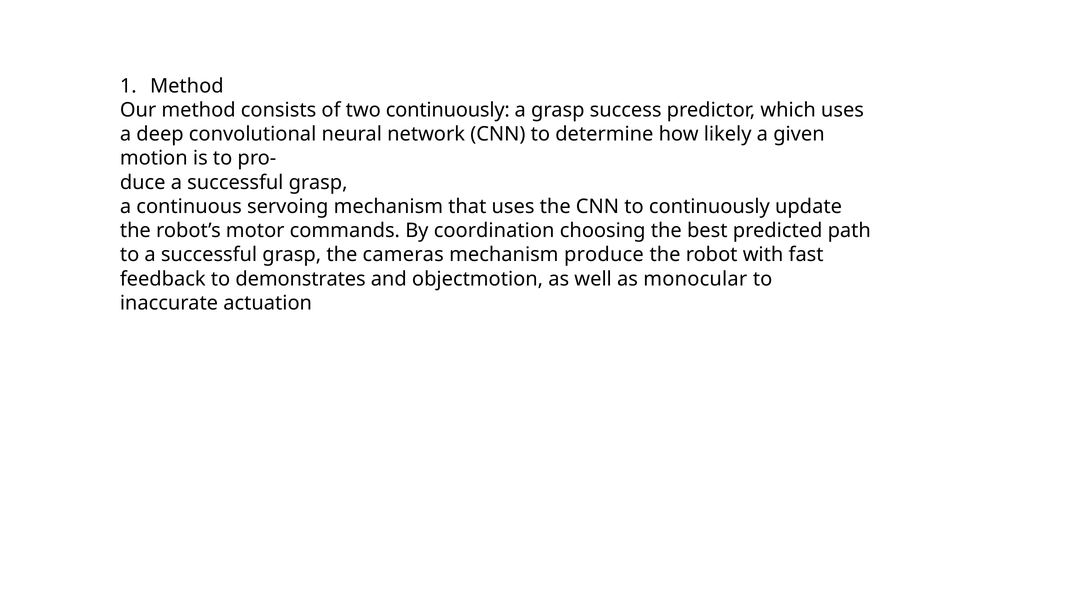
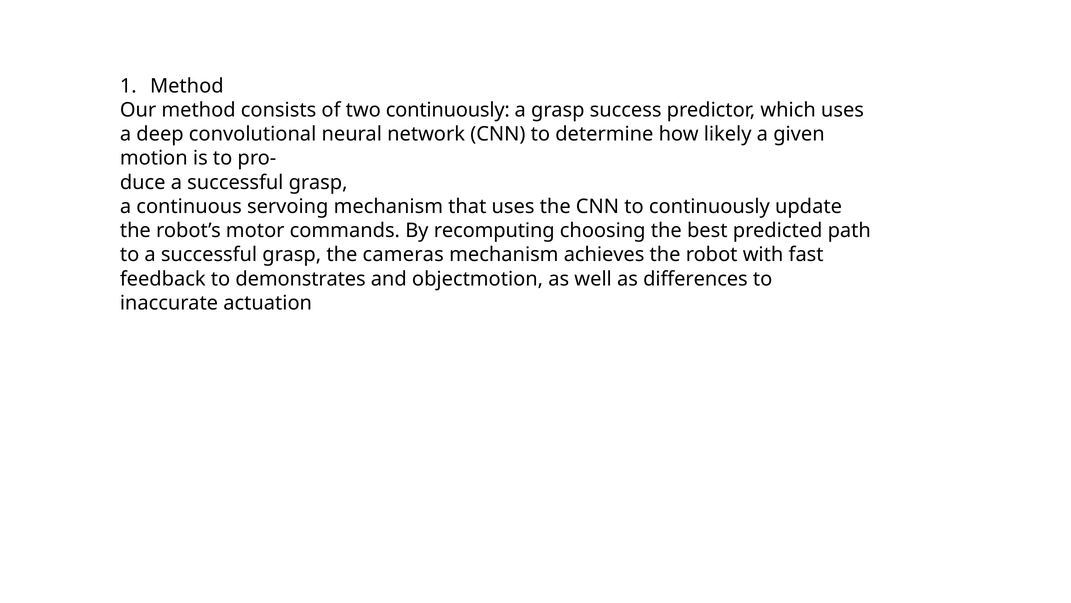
coordination: coordination -> recomputing
produce: produce -> achieves
monocular: monocular -> differences
